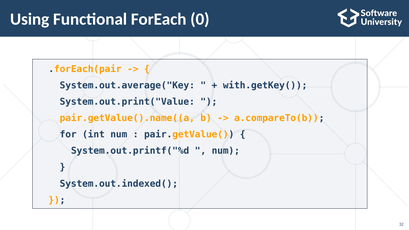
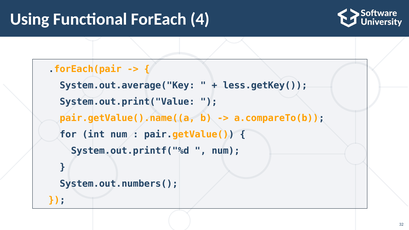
0: 0 -> 4
with.getKey(: with.getKey( -> less.getKey(
System.out.indexed(: System.out.indexed( -> System.out.numbers(
